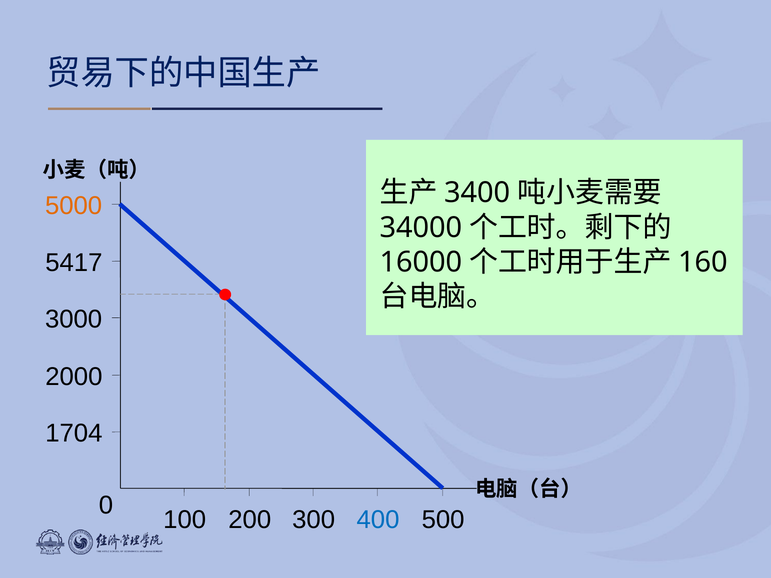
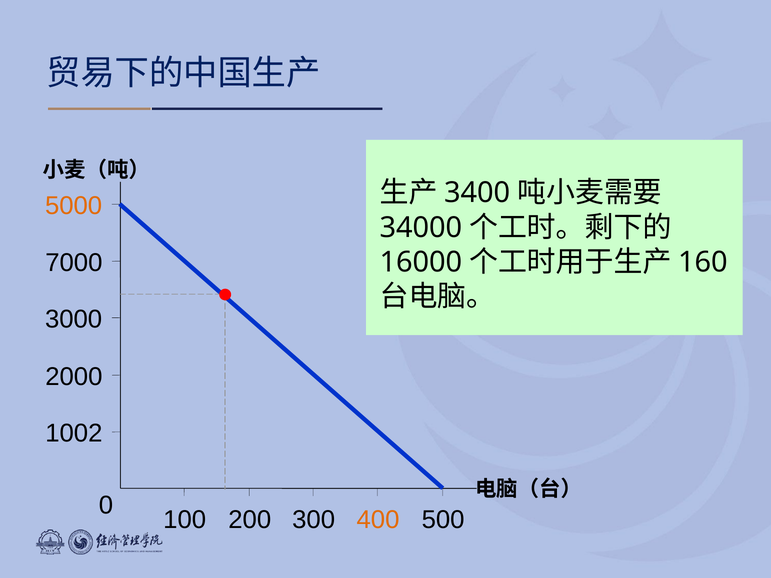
5417: 5417 -> 7000
1704: 1704 -> 1002
400 colour: blue -> orange
